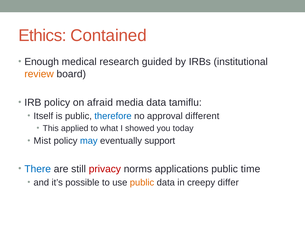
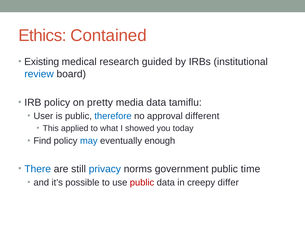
Enough: Enough -> Existing
review colour: orange -> blue
afraid: afraid -> pretty
Itself: Itself -> User
Mist: Mist -> Find
support: support -> enough
privacy colour: red -> blue
applications: applications -> government
public at (142, 182) colour: orange -> red
